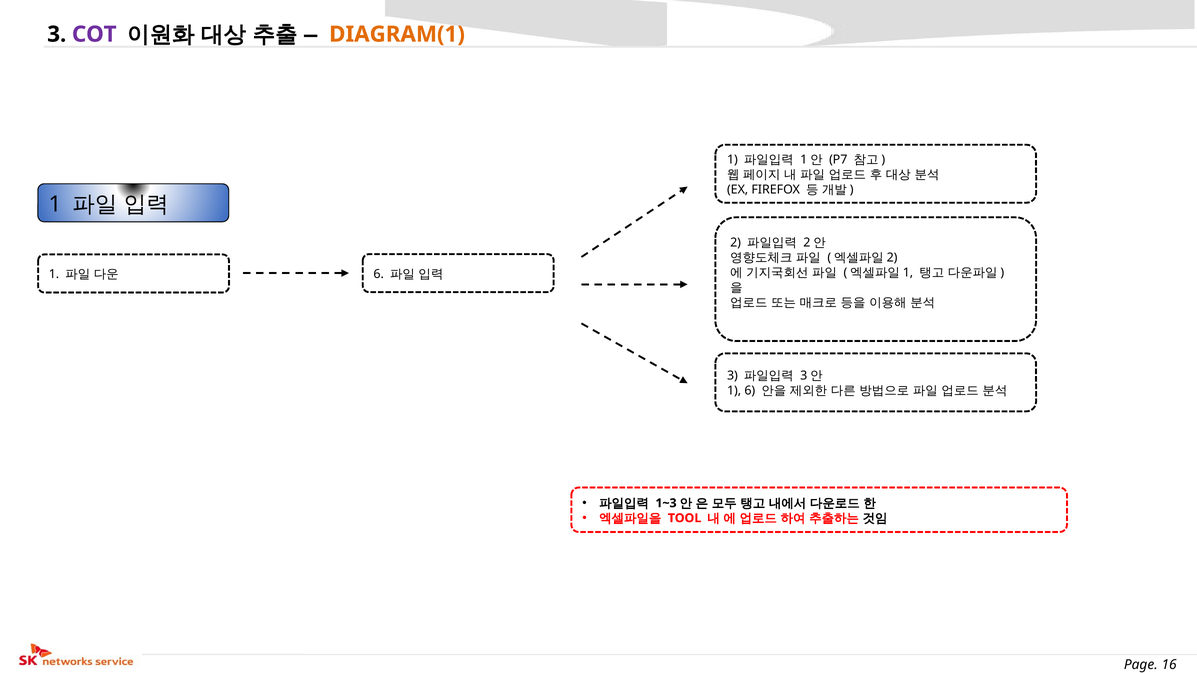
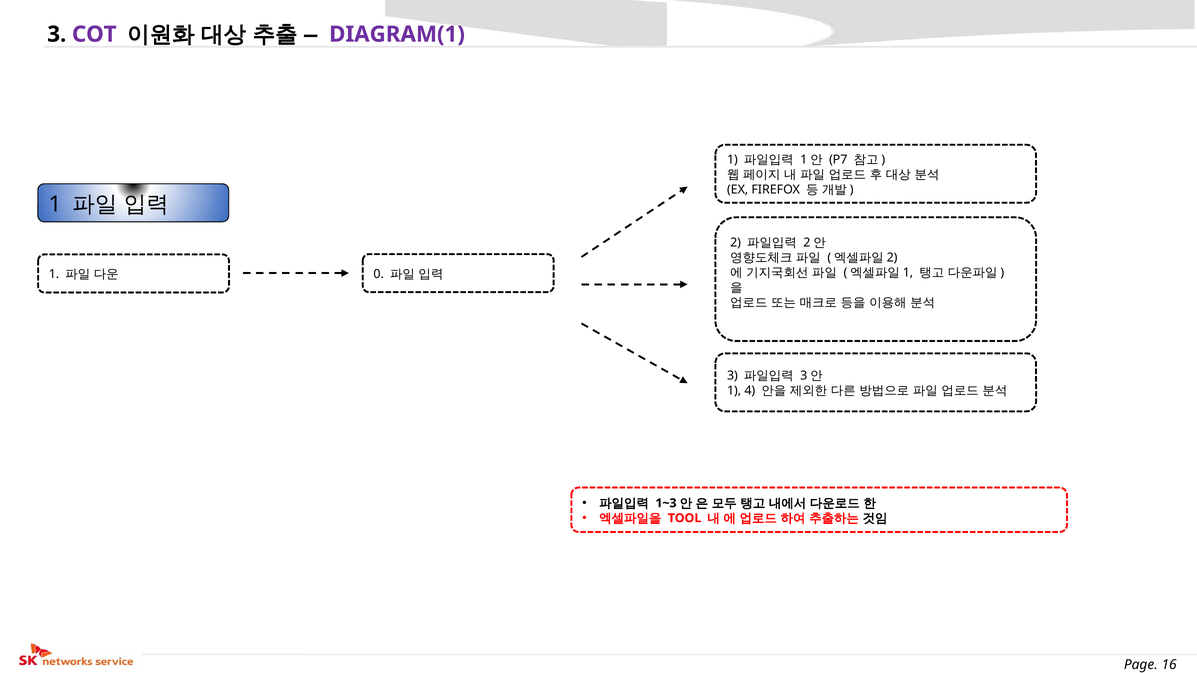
DIAGRAM(1 colour: orange -> purple
6 at (379, 274): 6 -> 0
1 6: 6 -> 4
